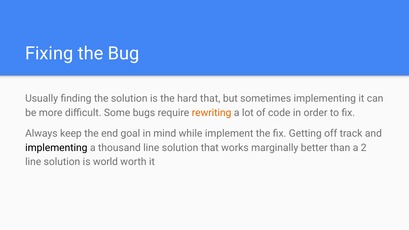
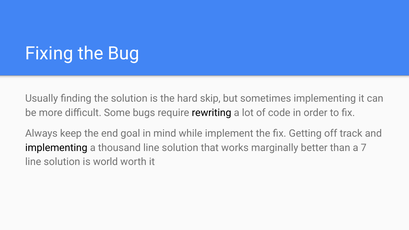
hard that: that -> skip
rewriting colour: orange -> black
2: 2 -> 7
